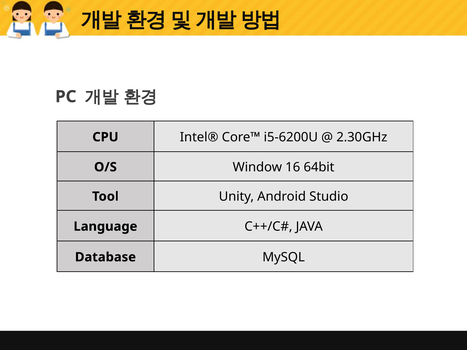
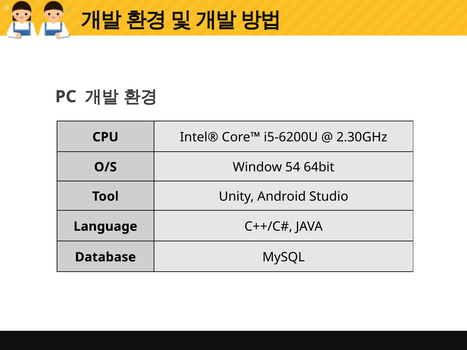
16: 16 -> 54
